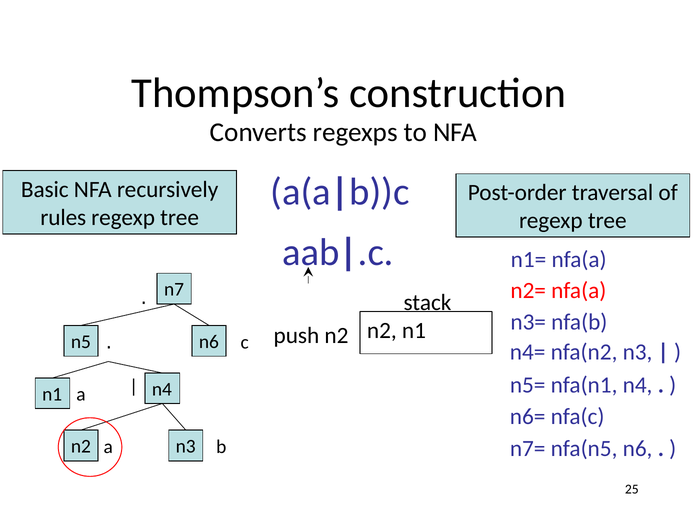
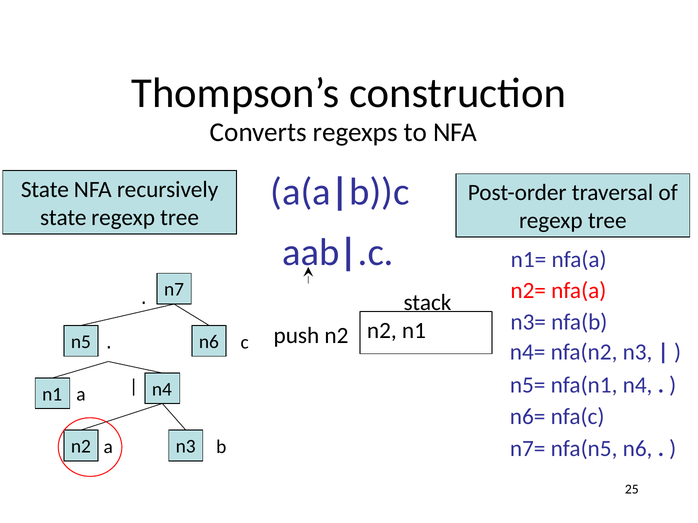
Basic at (45, 190): Basic -> State
rules at (63, 218): rules -> state
